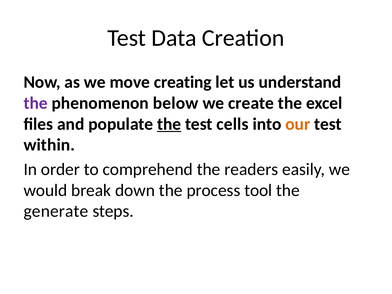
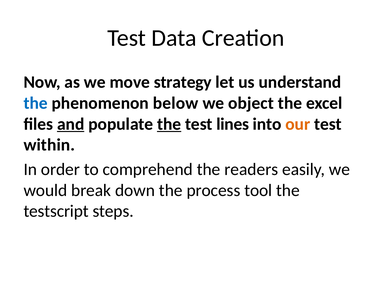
creating: creating -> strategy
the at (36, 103) colour: purple -> blue
create: create -> object
and underline: none -> present
cells: cells -> lines
generate: generate -> testscript
